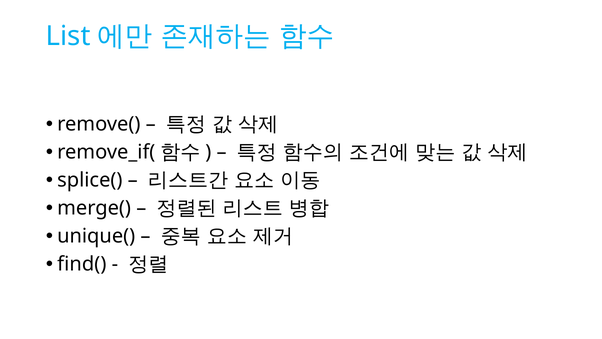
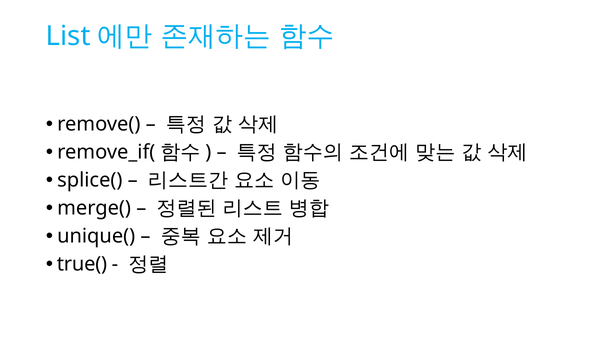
find(: find( -> true(
